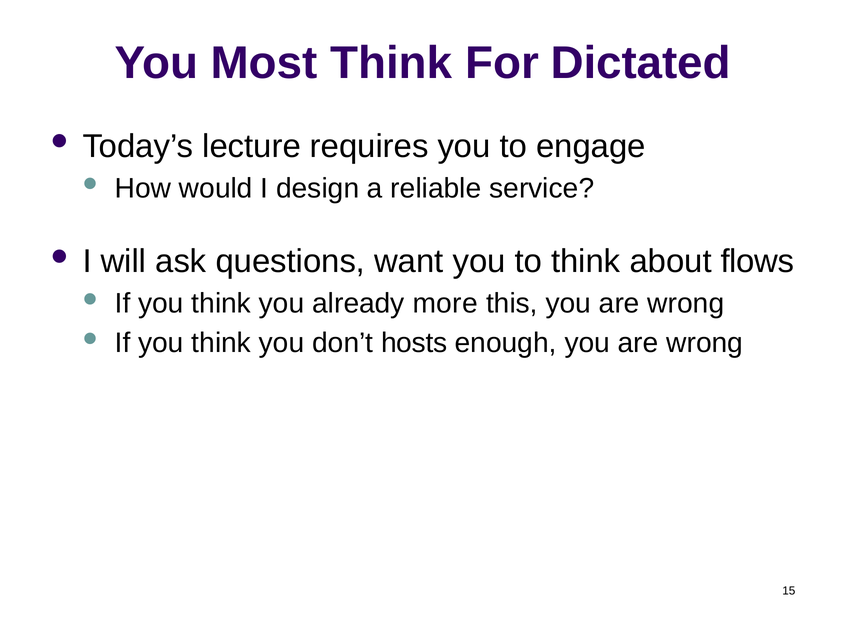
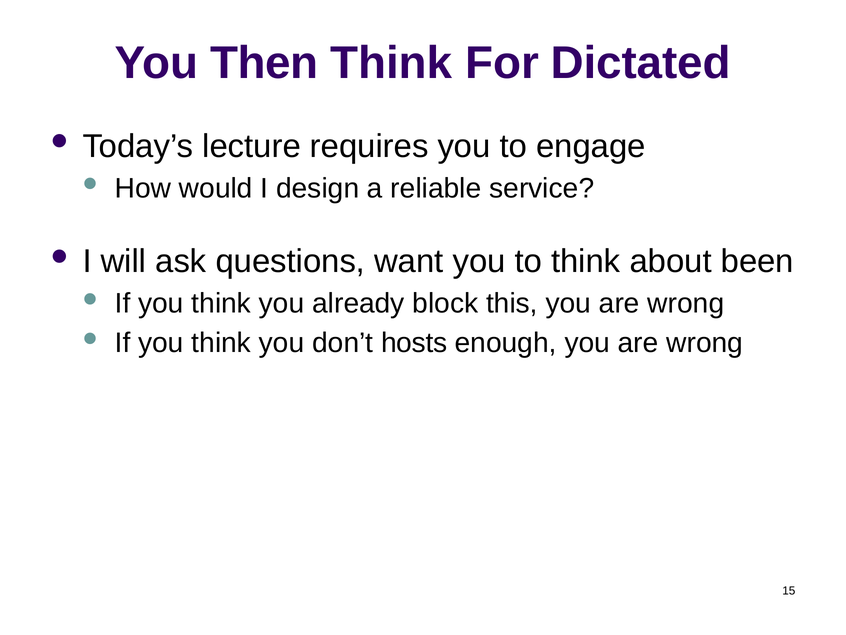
Most: Most -> Then
flows: flows -> been
more: more -> block
